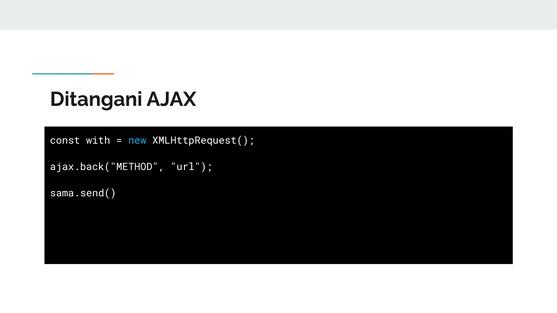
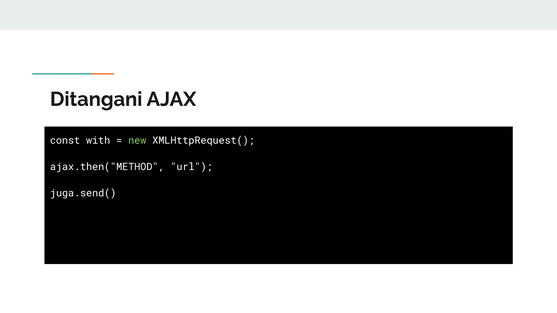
new colour: light blue -> light green
ajax.back("METHOD: ajax.back("METHOD -> ajax.then("METHOD
sama.send(: sama.send( -> juga.send(
